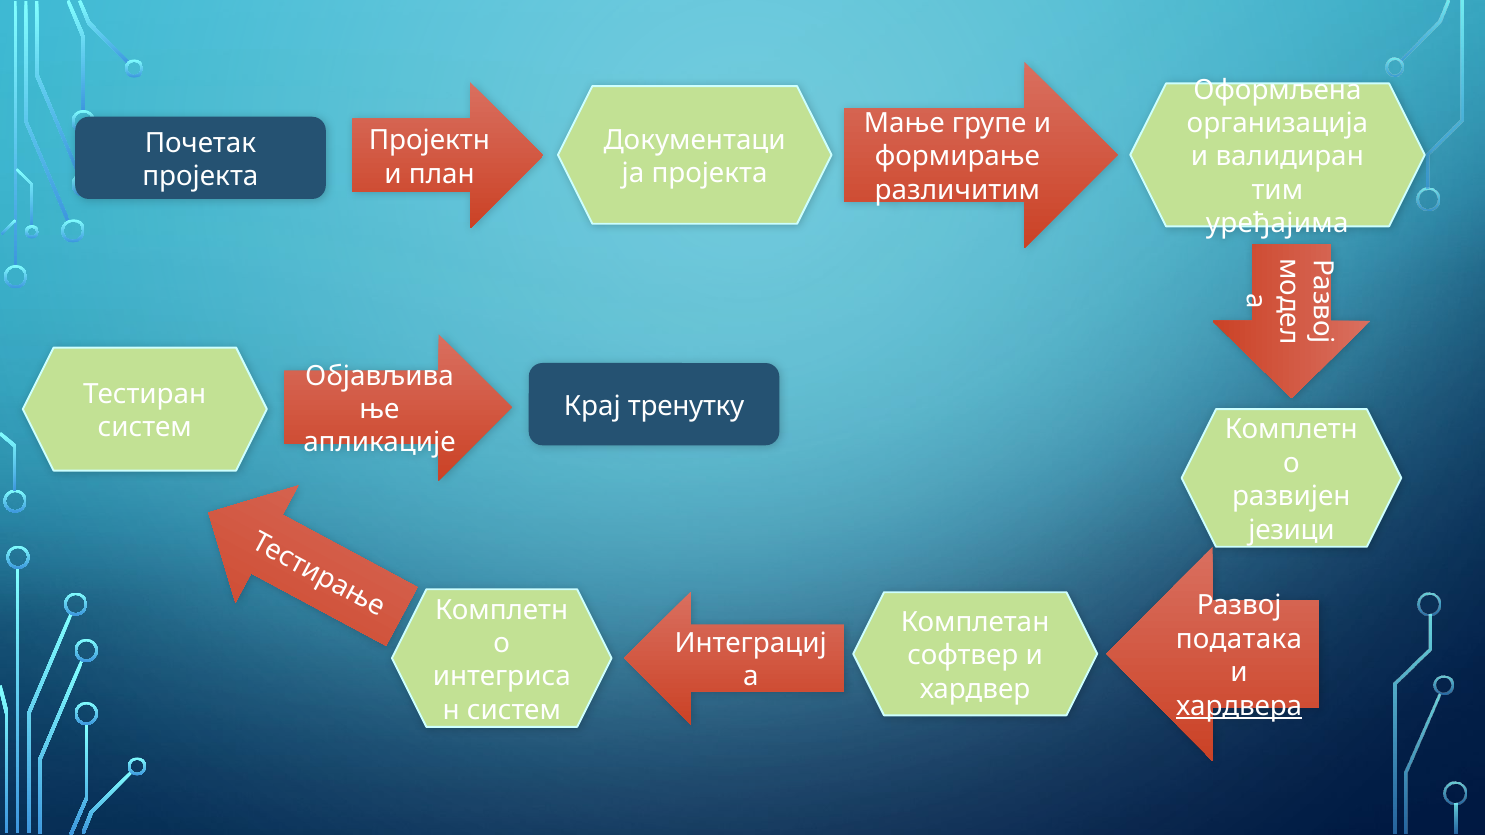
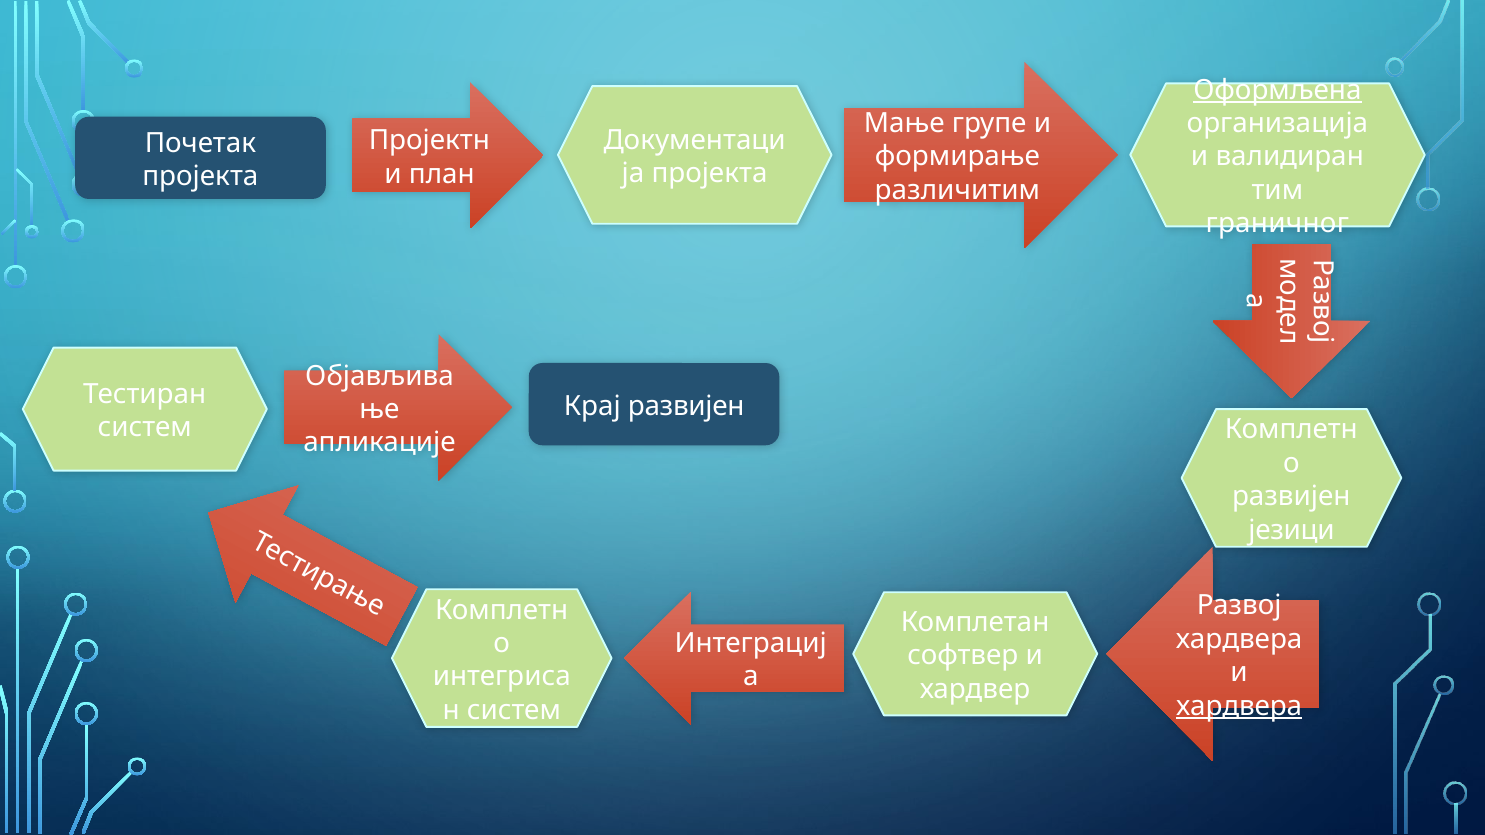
Оформљена underline: none -> present
уређајима: уређајима -> граничног
Крај тренутку: тренутку -> развијен
података at (1239, 639): података -> хардвера
